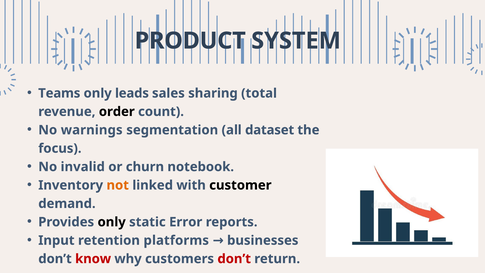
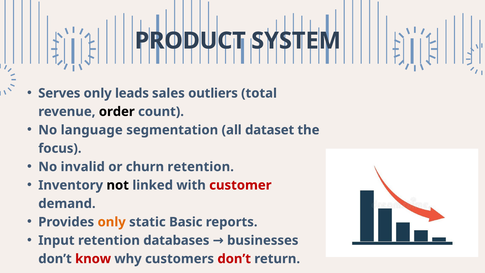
Teams: Teams -> Serves
sharing: sharing -> outliers
warnings: warnings -> language
churn notebook: notebook -> retention
not colour: orange -> black
customer colour: black -> red
only at (112, 222) colour: black -> orange
Error: Error -> Basic
platforms: platforms -> databases
